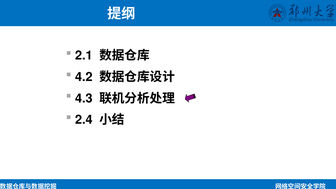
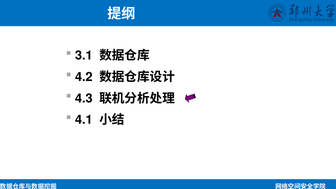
2.1: 2.1 -> 3.1
2.4: 2.4 -> 4.1
